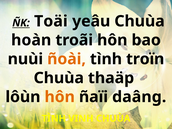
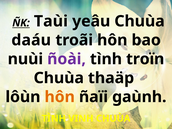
Toäi: Toäi -> Taùi
hoàn: hoàn -> daáu
ñoài colour: orange -> purple
daâng: daâng -> gaùnh
